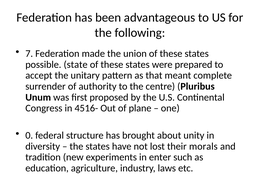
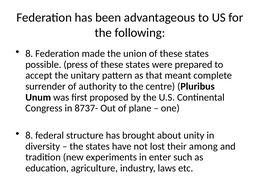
7 at (29, 54): 7 -> 8
state: state -> press
4516-: 4516- -> 8737-
0 at (29, 135): 0 -> 8
morals: morals -> among
